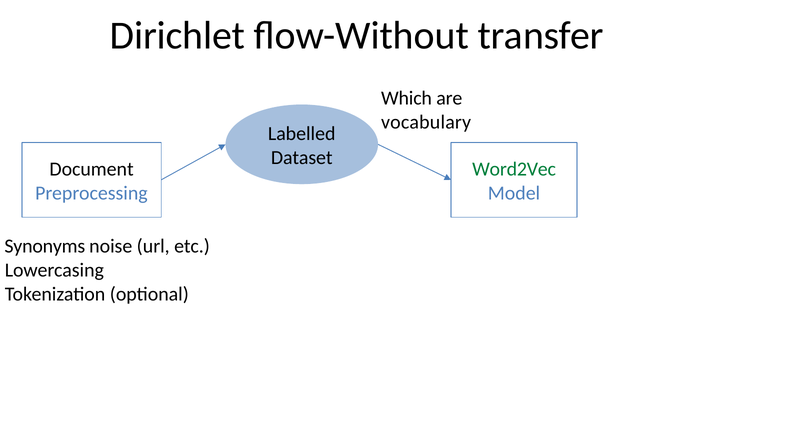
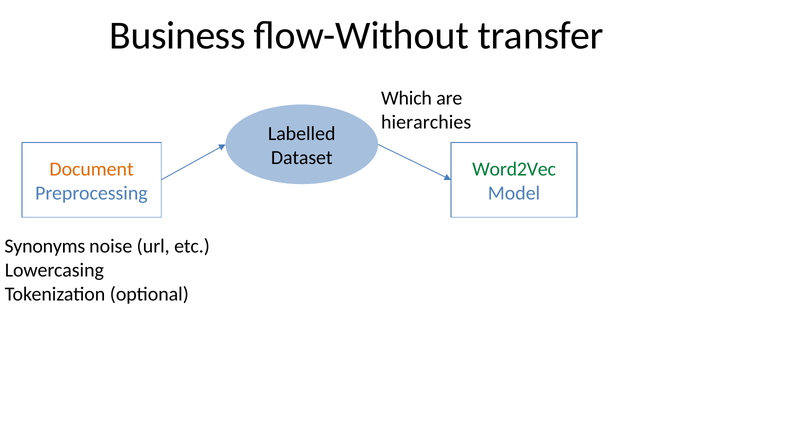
Dirichlet: Dirichlet -> Business
vocabulary: vocabulary -> hierarchies
Document colour: black -> orange
